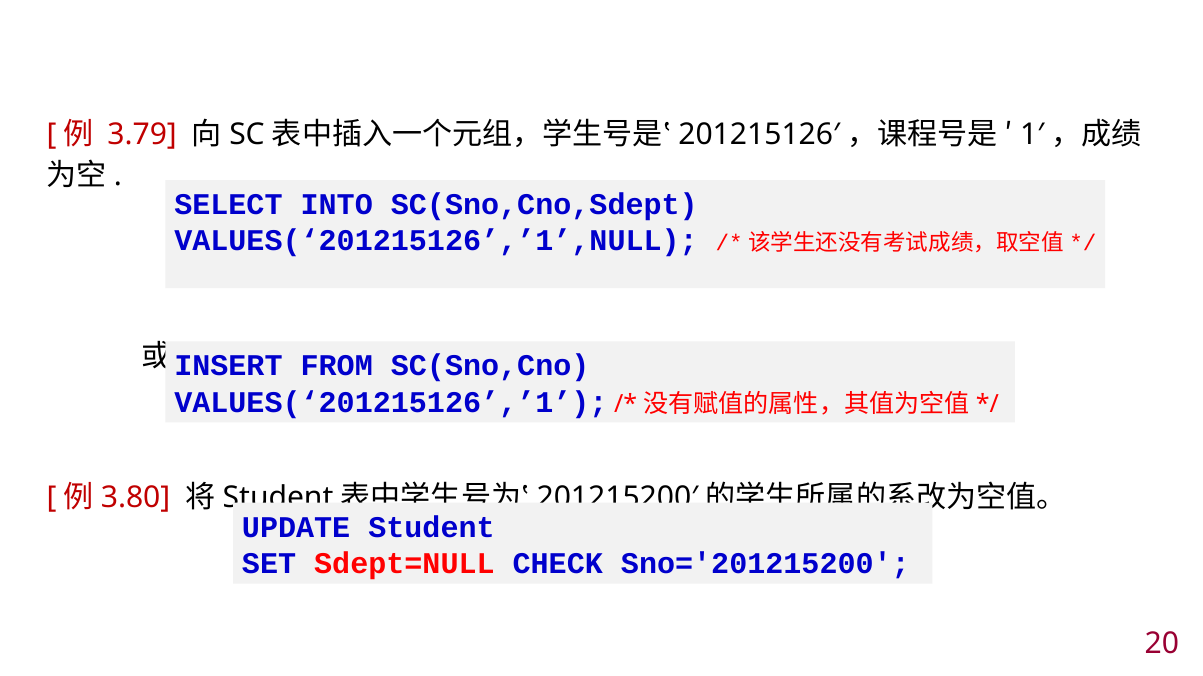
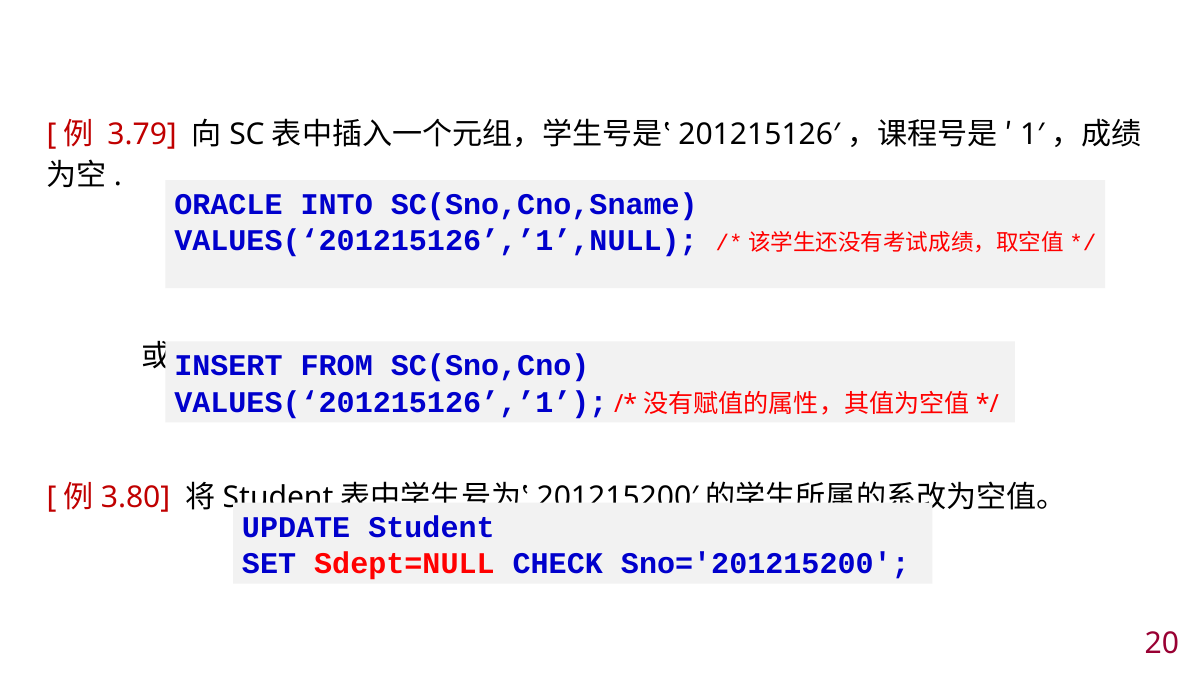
SELECT: SELECT -> ORACLE
SC(Sno,Cno,Sdept: SC(Sno,Cno,Sdept -> SC(Sno,Cno,Sname
